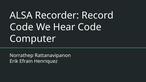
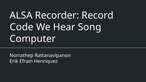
Hear Code: Code -> Song
